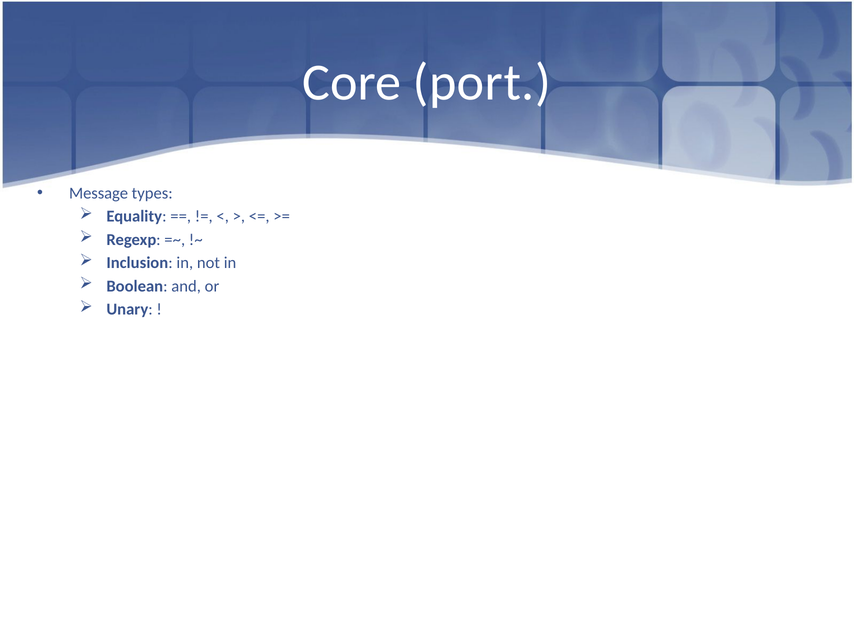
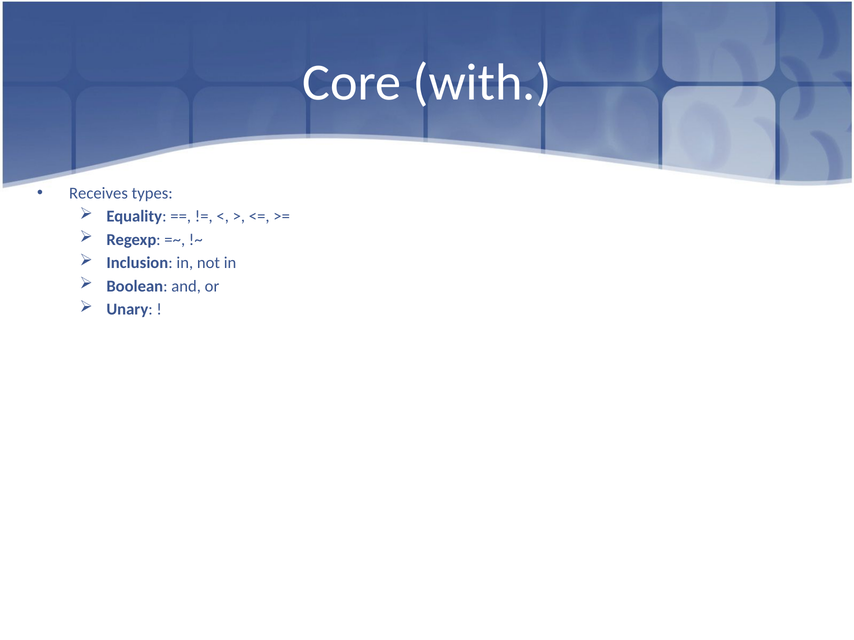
port: port -> with
Message: Message -> Receives
